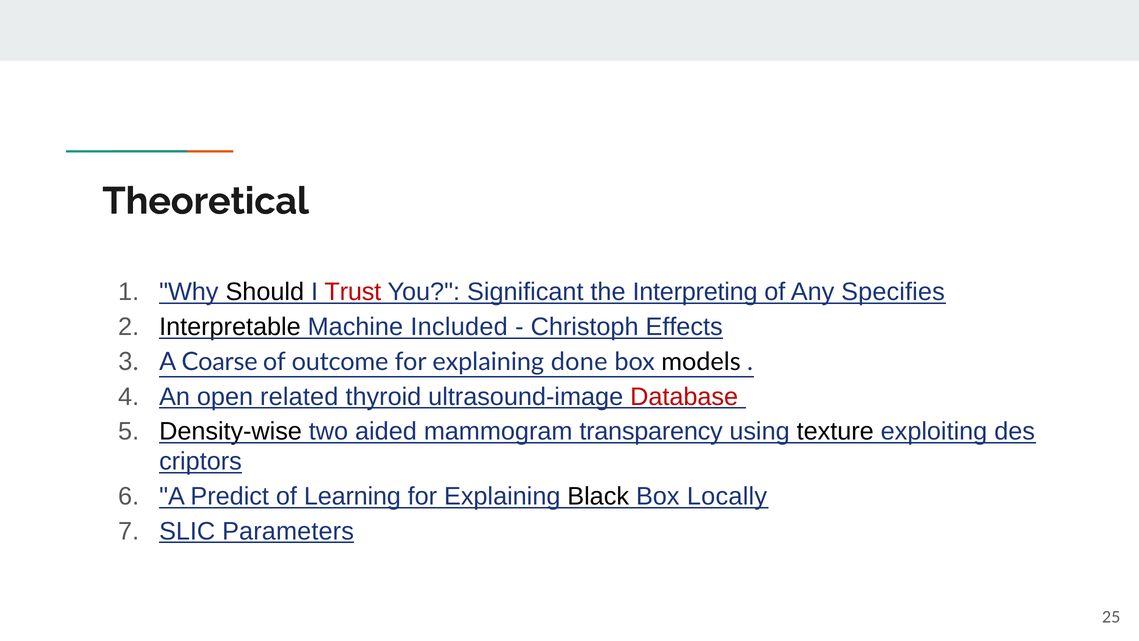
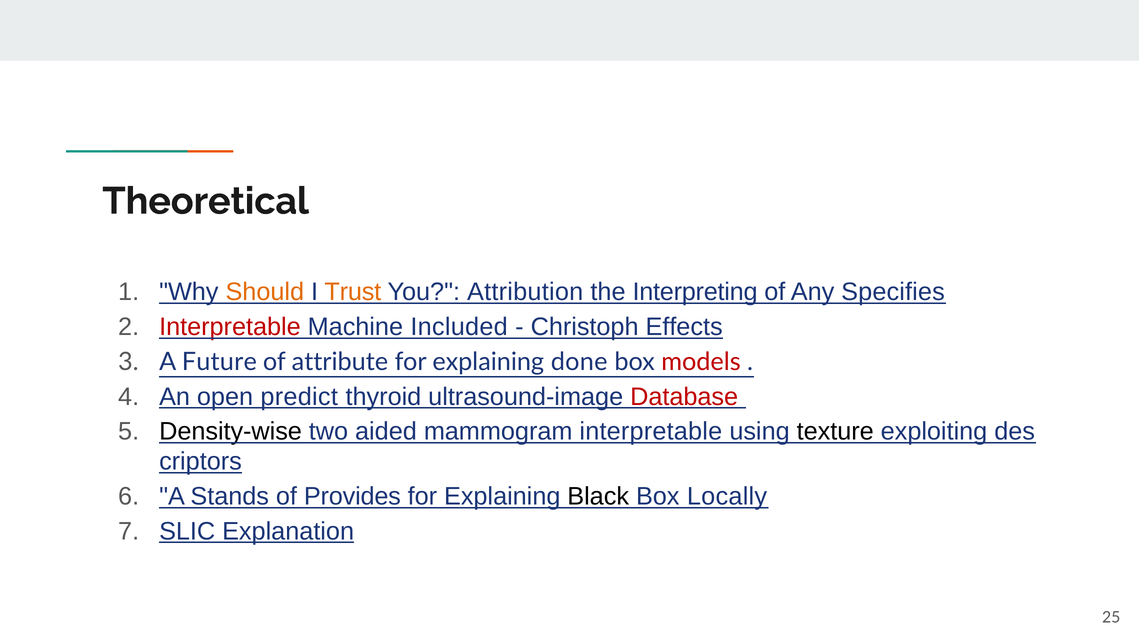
Should colour: black -> orange
Trust colour: red -> orange
Significant: Significant -> Attribution
Interpretable at (230, 327) colour: black -> red
Coarse: Coarse -> Future
outcome: outcome -> attribute
models colour: black -> red
related: related -> predict
mammogram transparency: transparency -> interpretable
Predict: Predict -> Stands
Learning: Learning -> Provides
Parameters: Parameters -> Explanation
